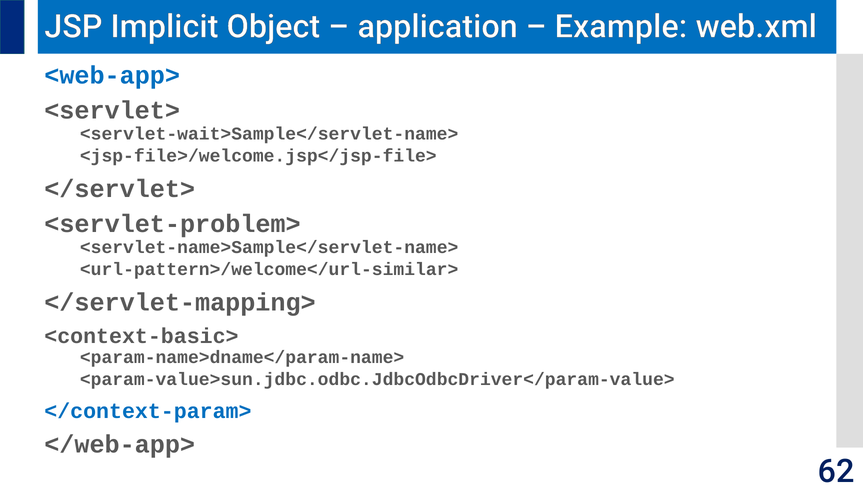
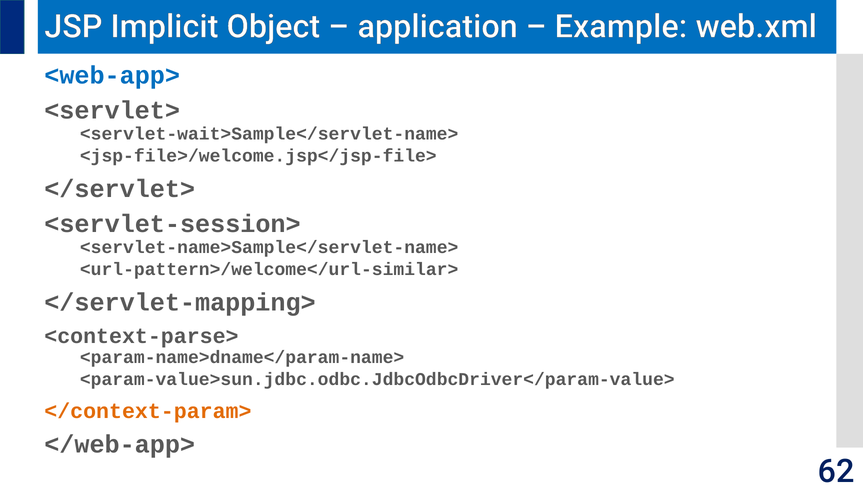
<servlet-problem>: <servlet-problem> -> <servlet-session>
<context-basic>: <context-basic> -> <context-parse>
</context-param> colour: blue -> orange
